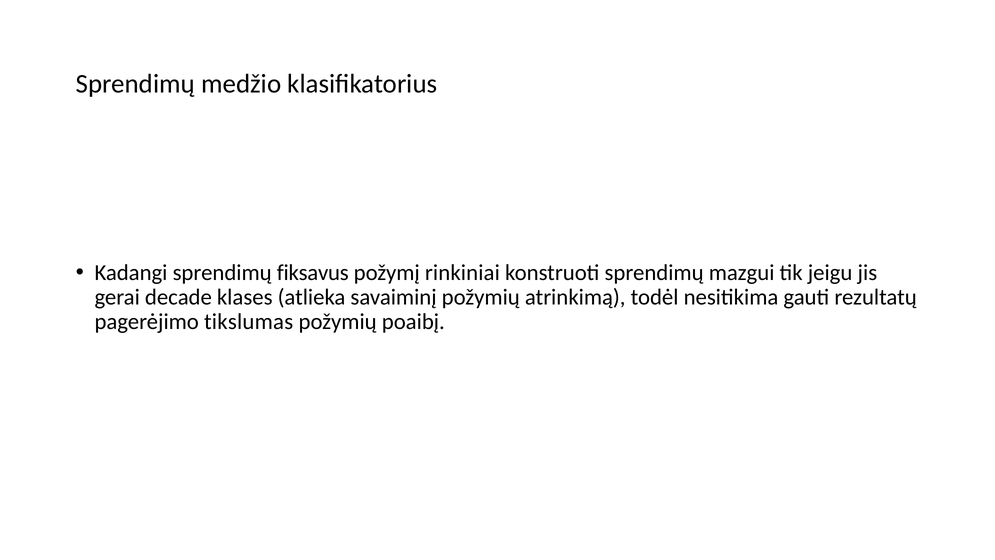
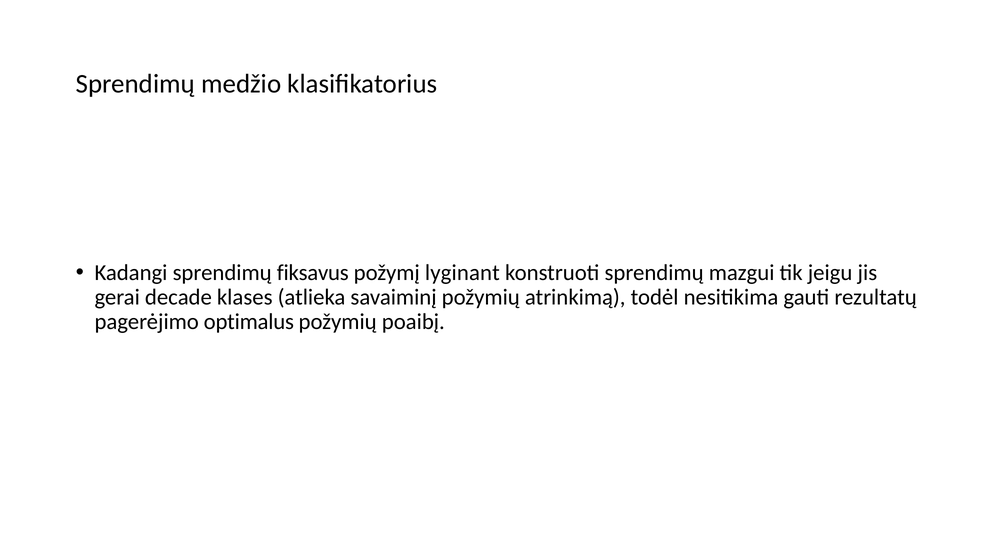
rinkiniai: rinkiniai -> lyginant
tikslumas: tikslumas -> optimalus
